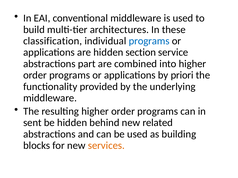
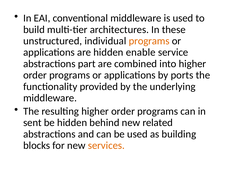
classification: classification -> unstructured
programs at (149, 41) colour: blue -> orange
section: section -> enable
priori: priori -> ports
